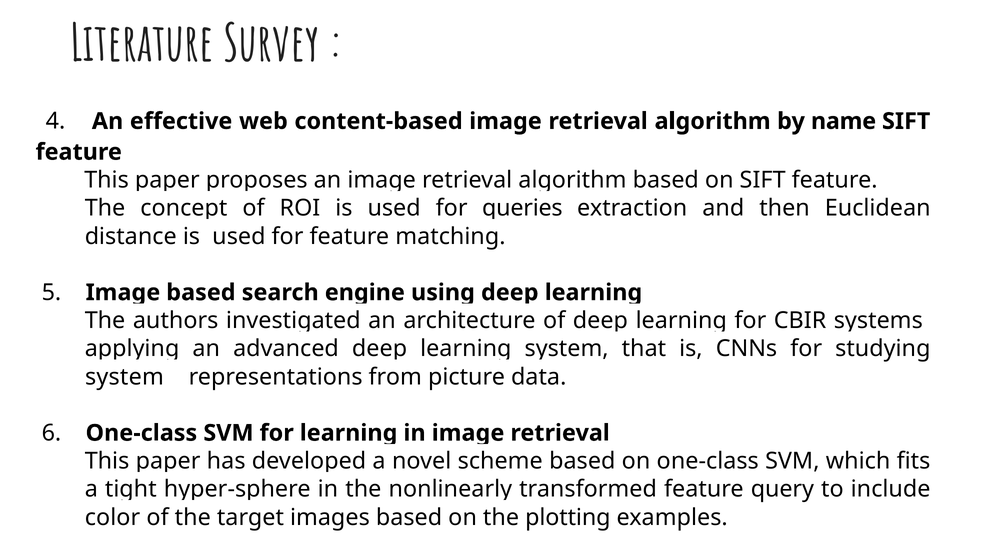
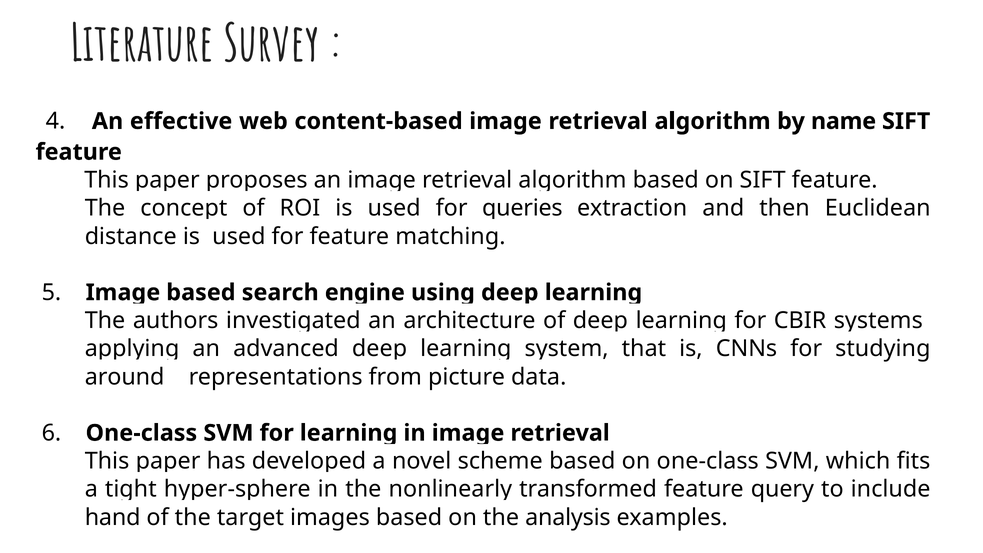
system at (124, 377): system -> around
color: color -> hand
plotting: plotting -> analysis
